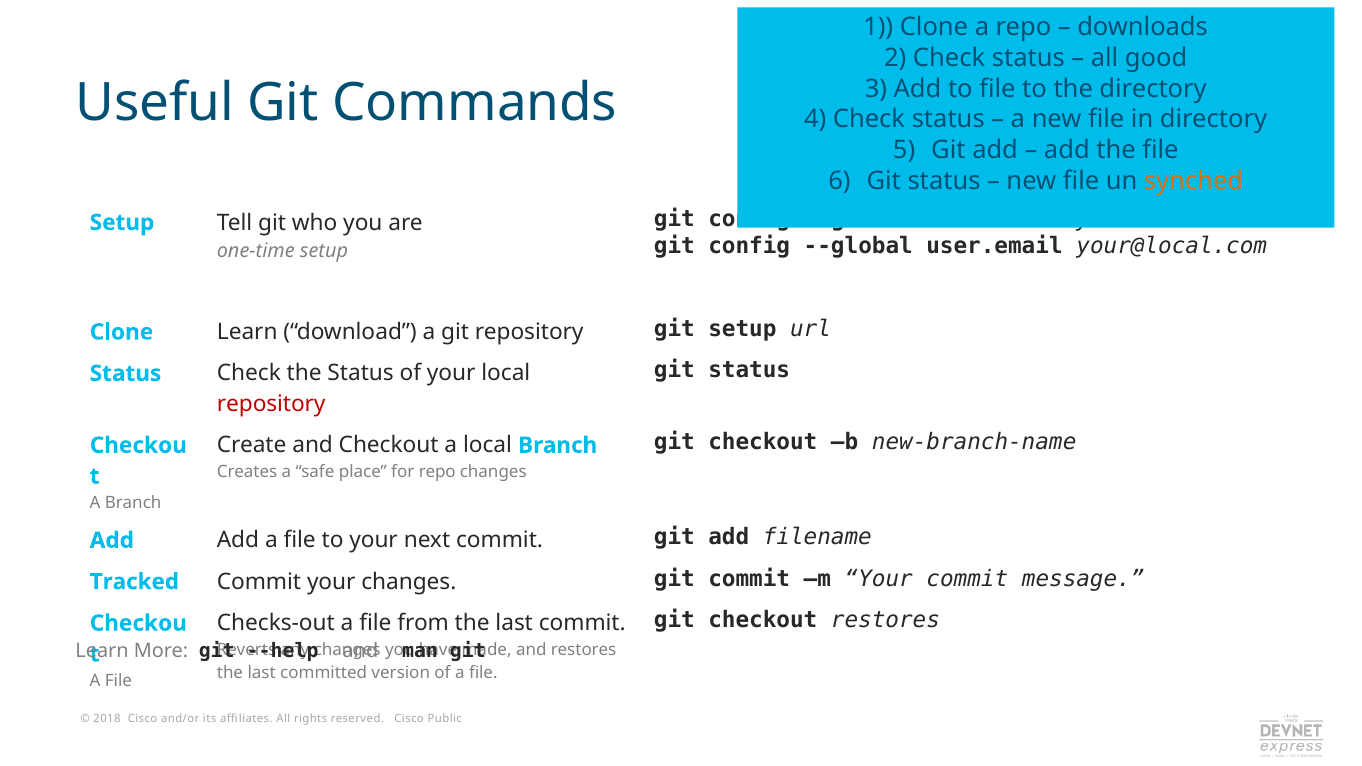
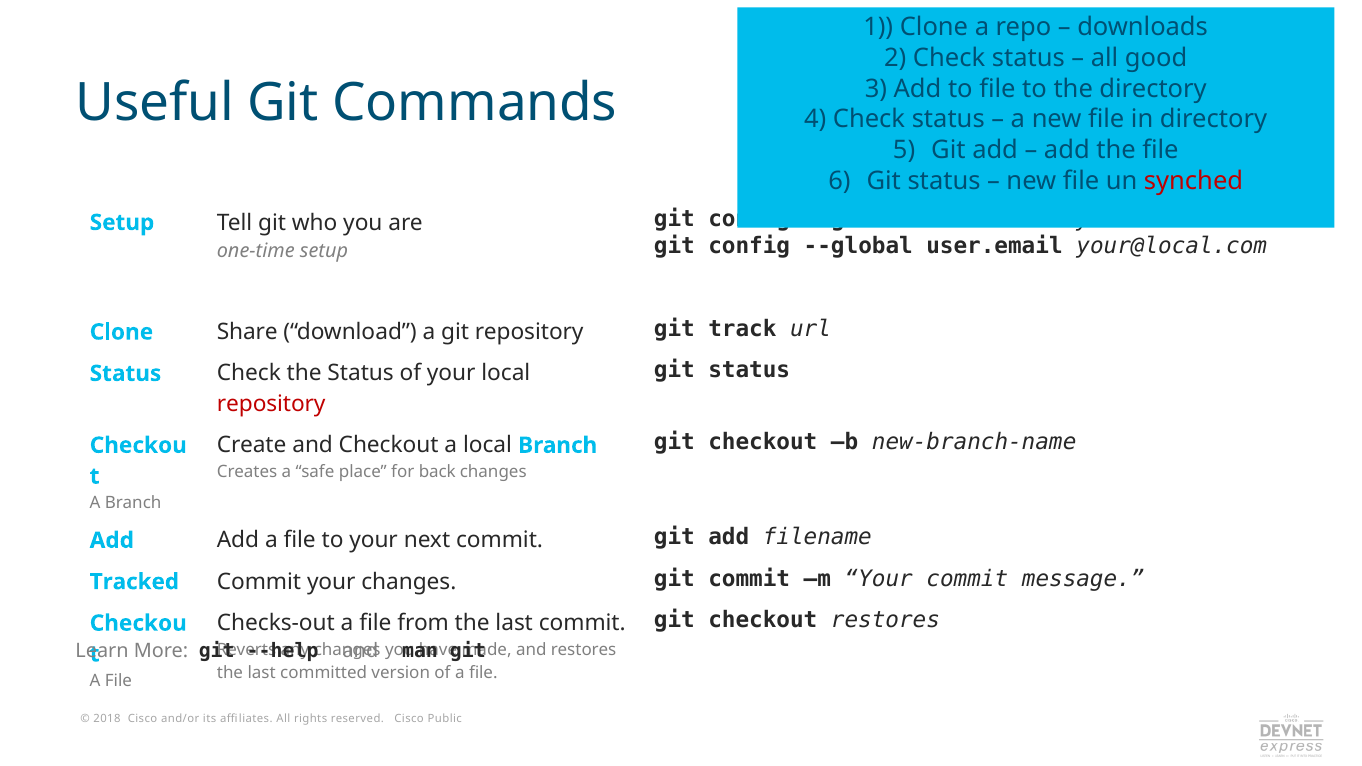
synched colour: orange -> red
Clone Learn: Learn -> Share
git setup: setup -> track
for repo: repo -> back
